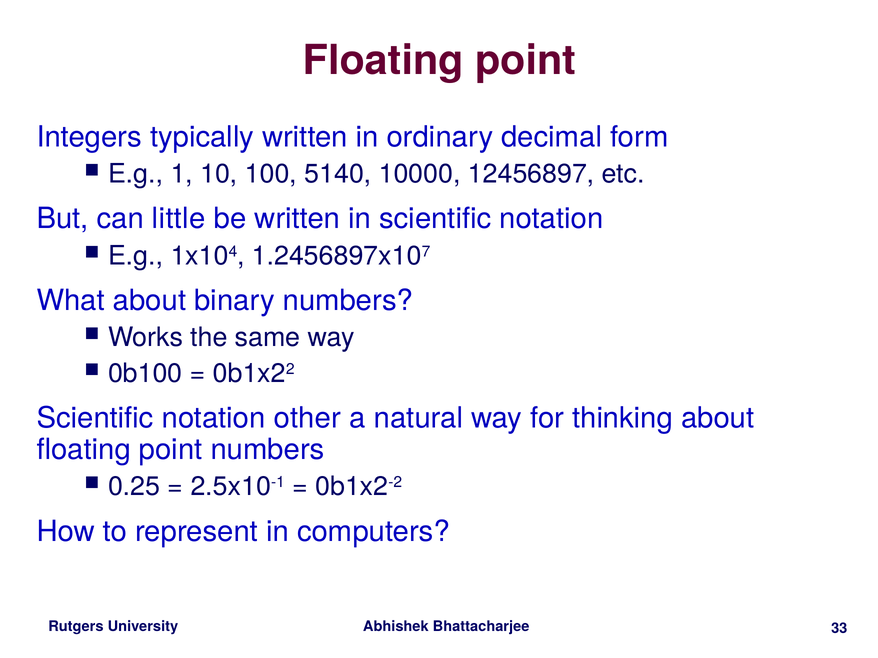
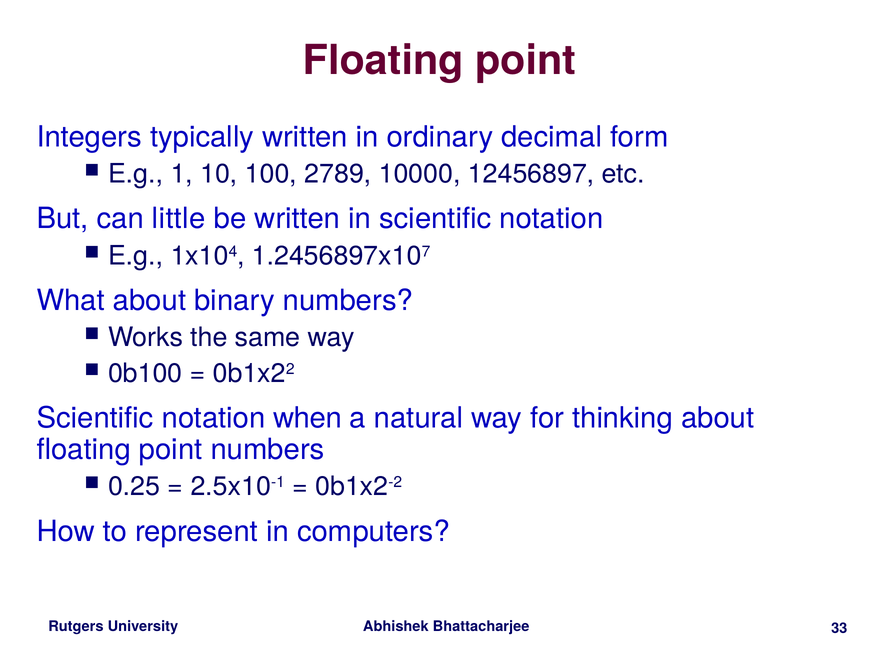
5140: 5140 -> 2789
other: other -> when
